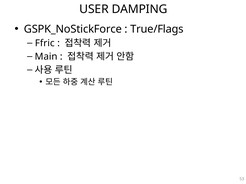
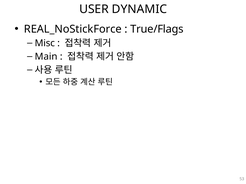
DAMPING: DAMPING -> DYNAMIC
GSPK_NoStickForce: GSPK_NoStickForce -> REAL_NoStickForce
Ffric: Ffric -> Misc
